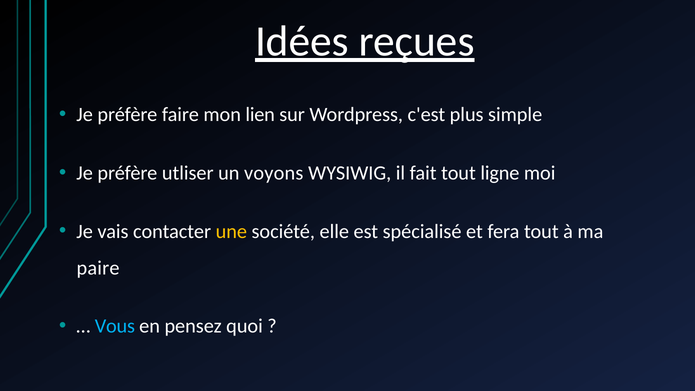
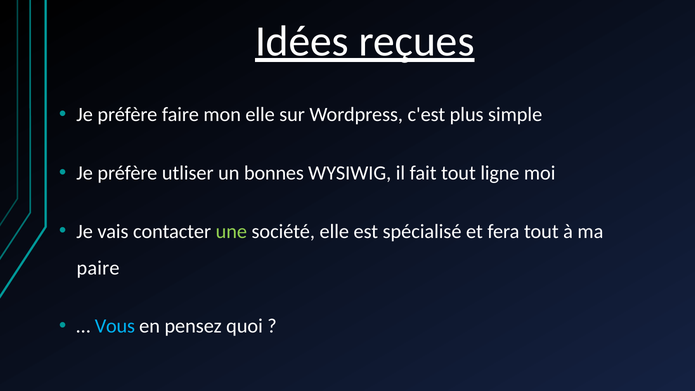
mon lien: lien -> elle
voyons: voyons -> bonnes
une colour: yellow -> light green
